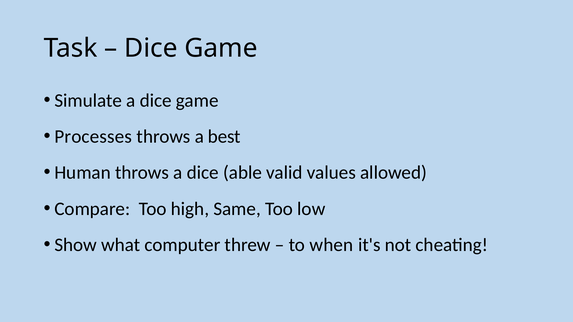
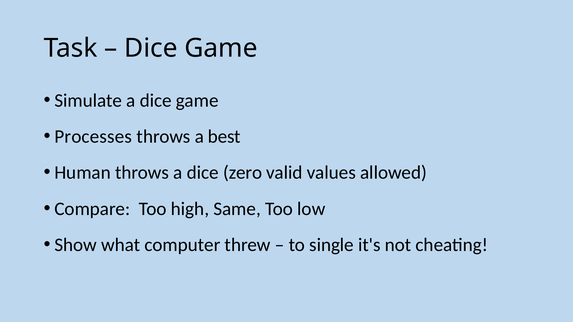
able: able -> zero
when: when -> single
